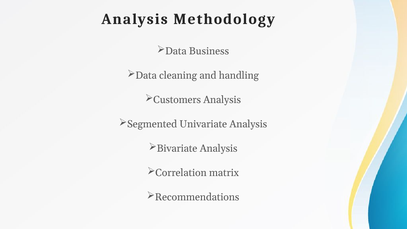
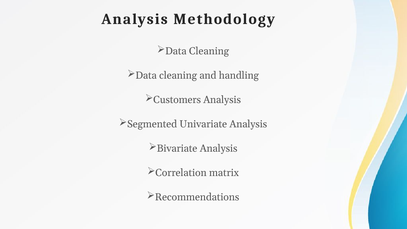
Business at (209, 51): Business -> Cleaning
